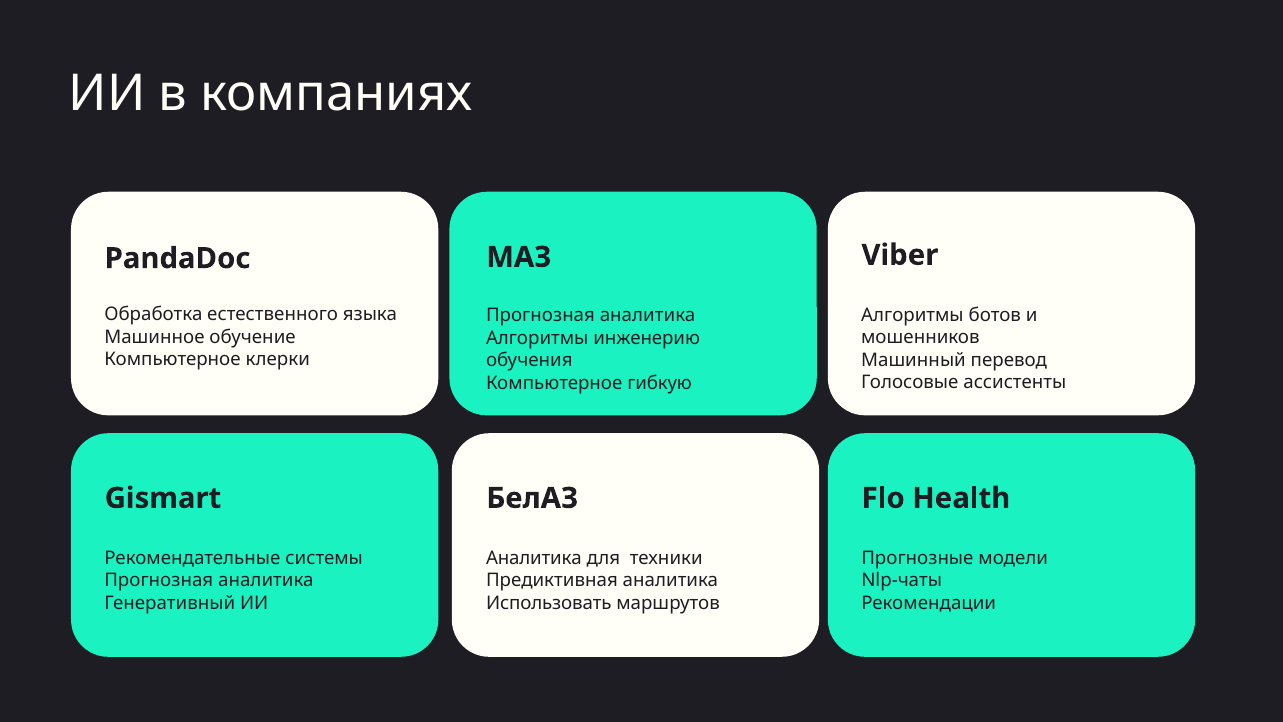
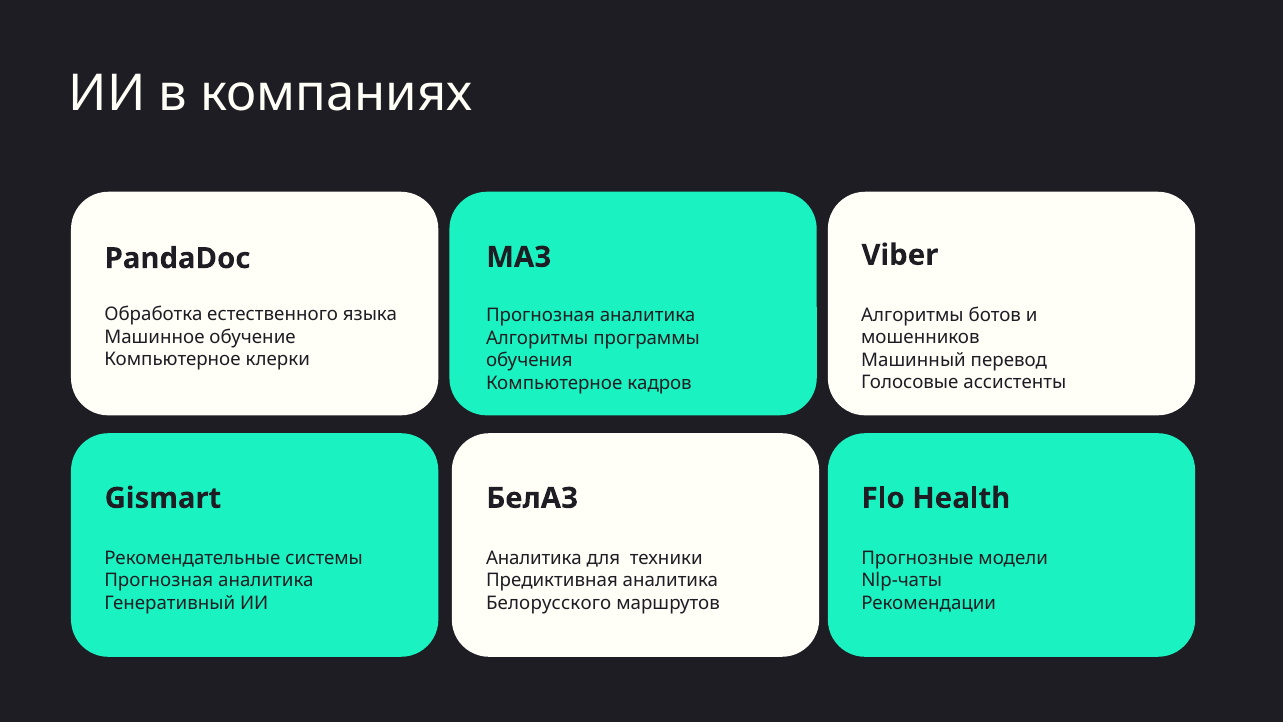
инженерию: инженерию -> программы
гибкую: гибкую -> кадров
Использовать: Использовать -> Белорусского
